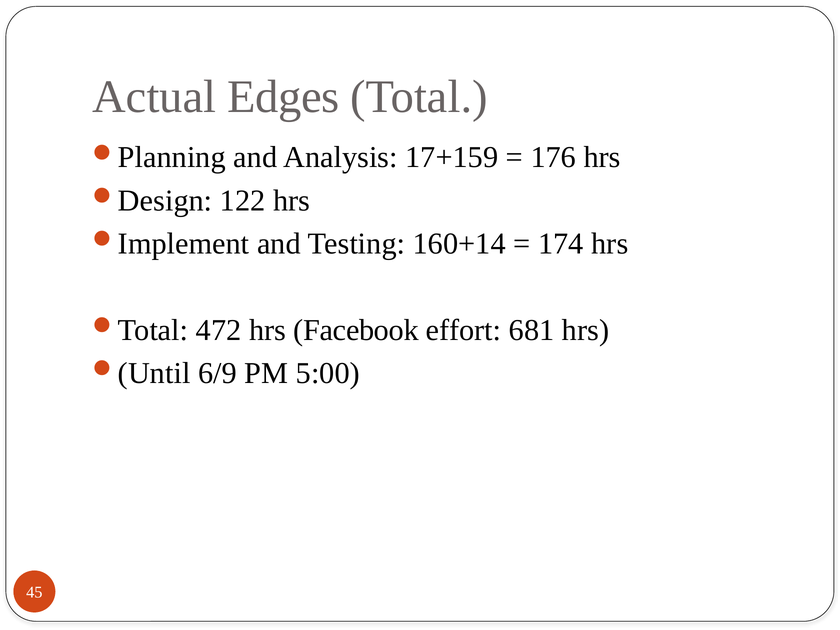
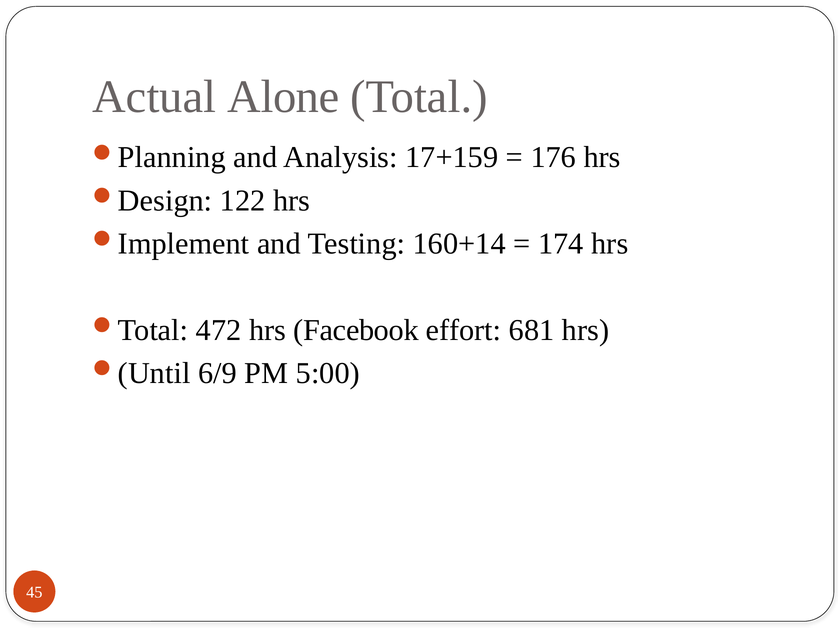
Edges: Edges -> Alone
